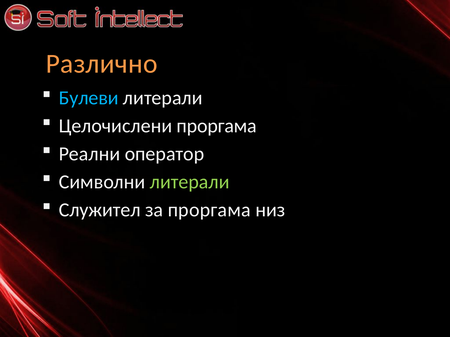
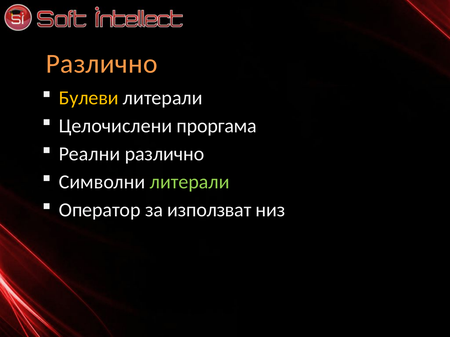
Булеви colour: light blue -> yellow
Реални оператор: оператор -> различно
Служител: Служител -> Оператор
за проргама: проргама -> използват
